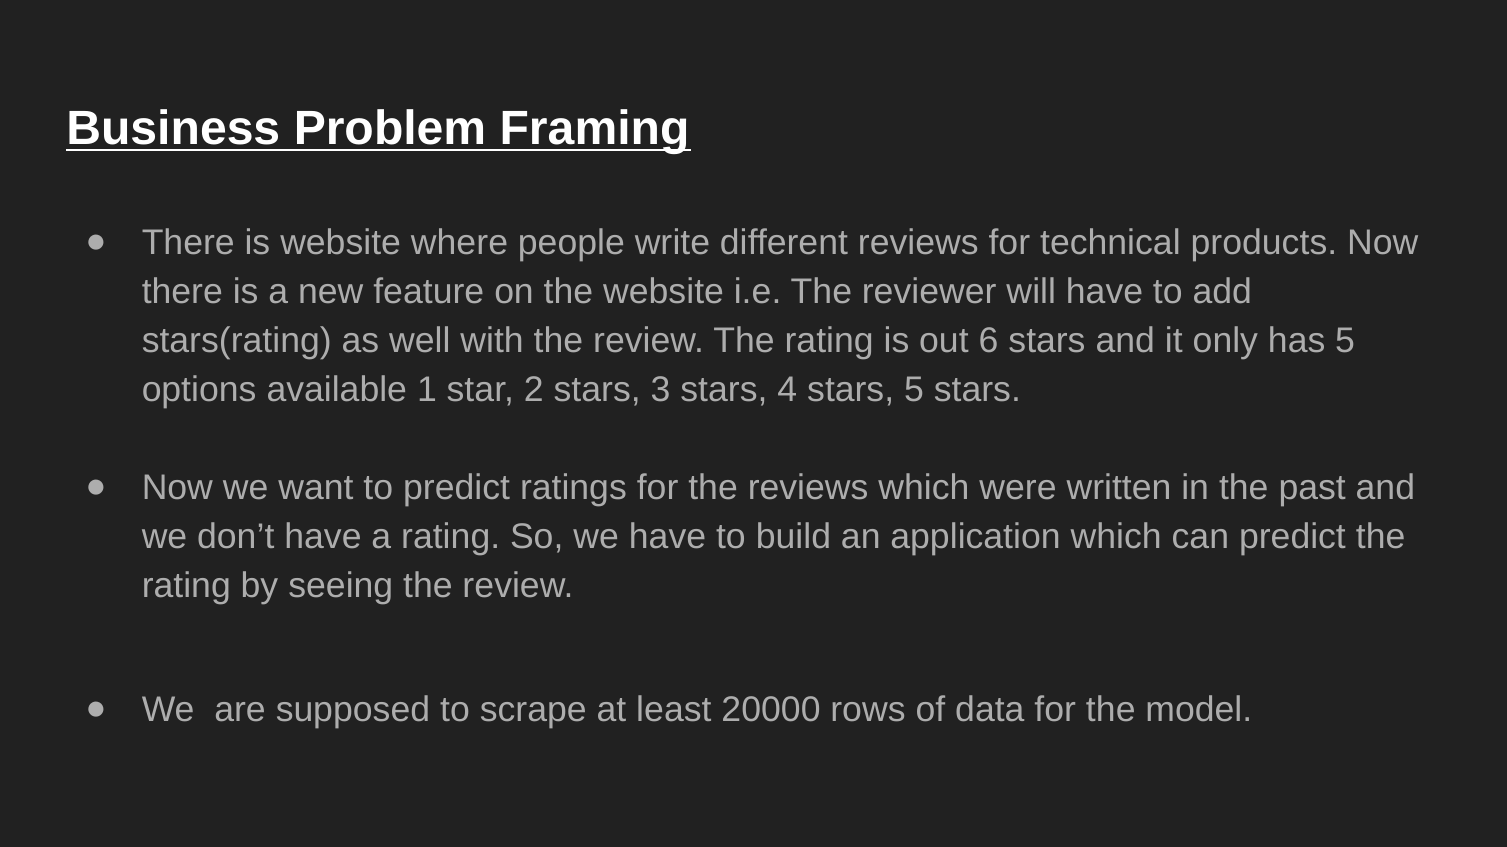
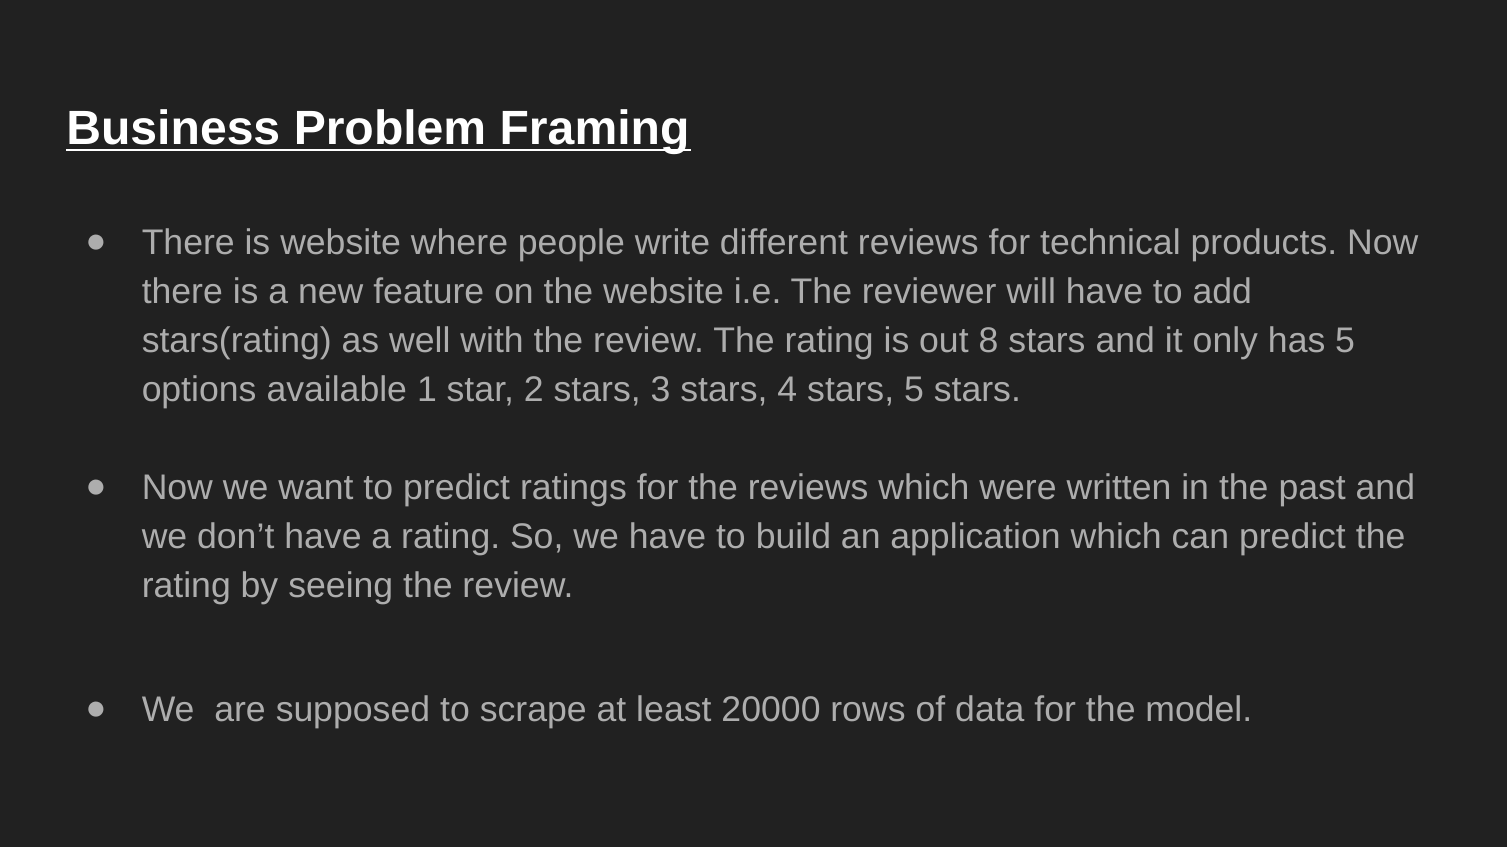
6: 6 -> 8
